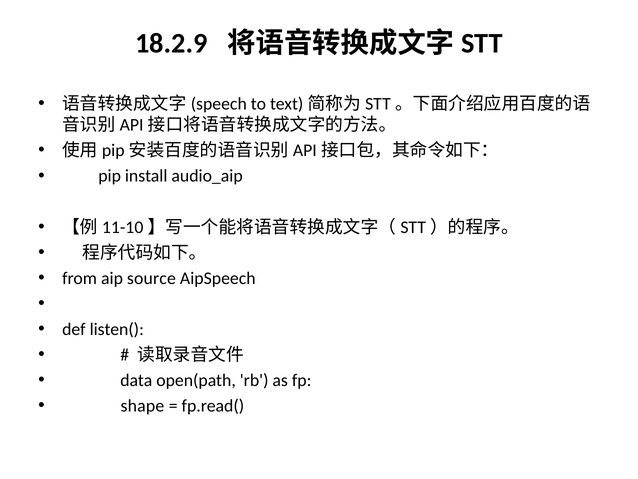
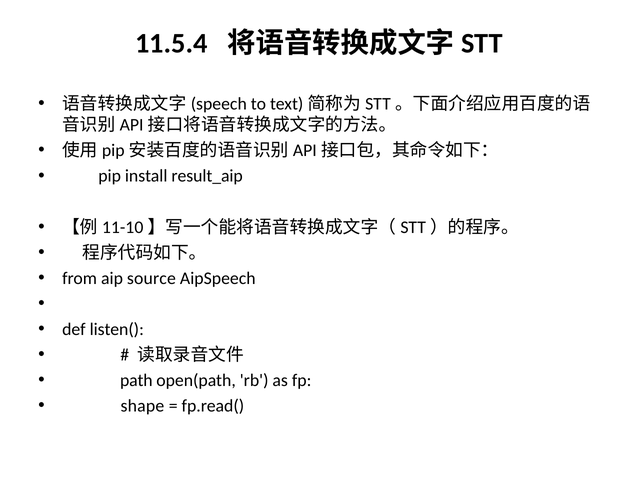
18.2.9: 18.2.9 -> 11.5.4
audio_aip: audio_aip -> result_aip
data: data -> path
